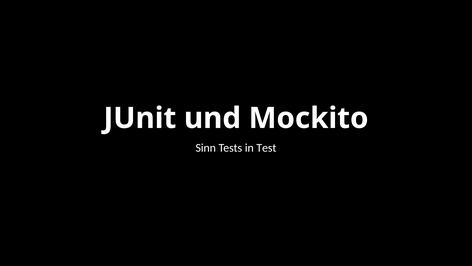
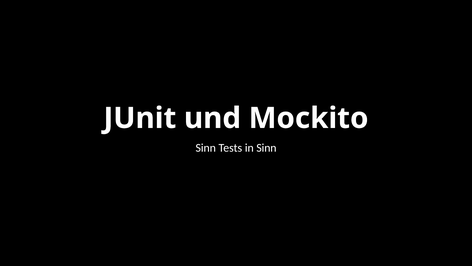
in Test: Test -> Sinn
